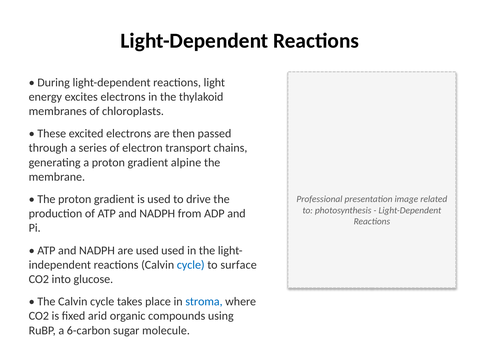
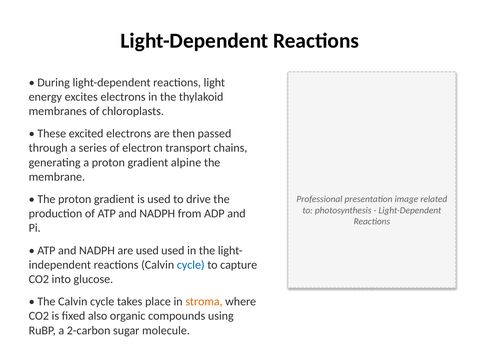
surface: surface -> capture
stroma colour: blue -> orange
arid: arid -> also
6-carbon: 6-carbon -> 2-carbon
